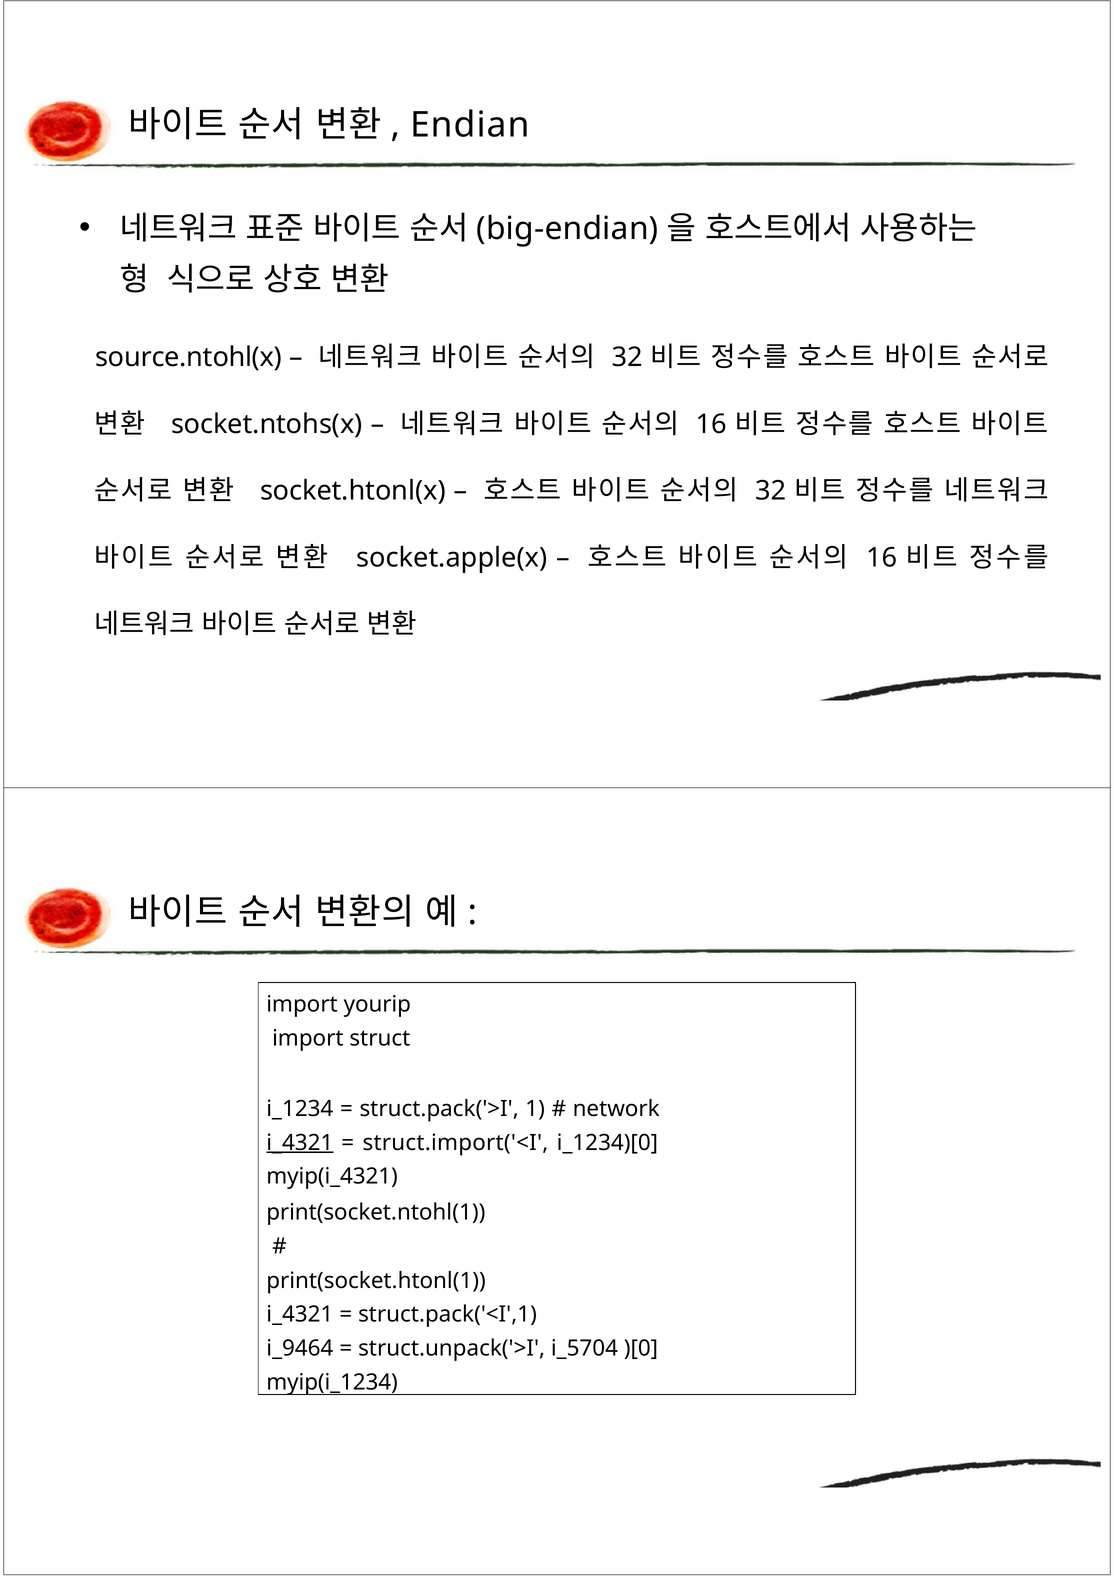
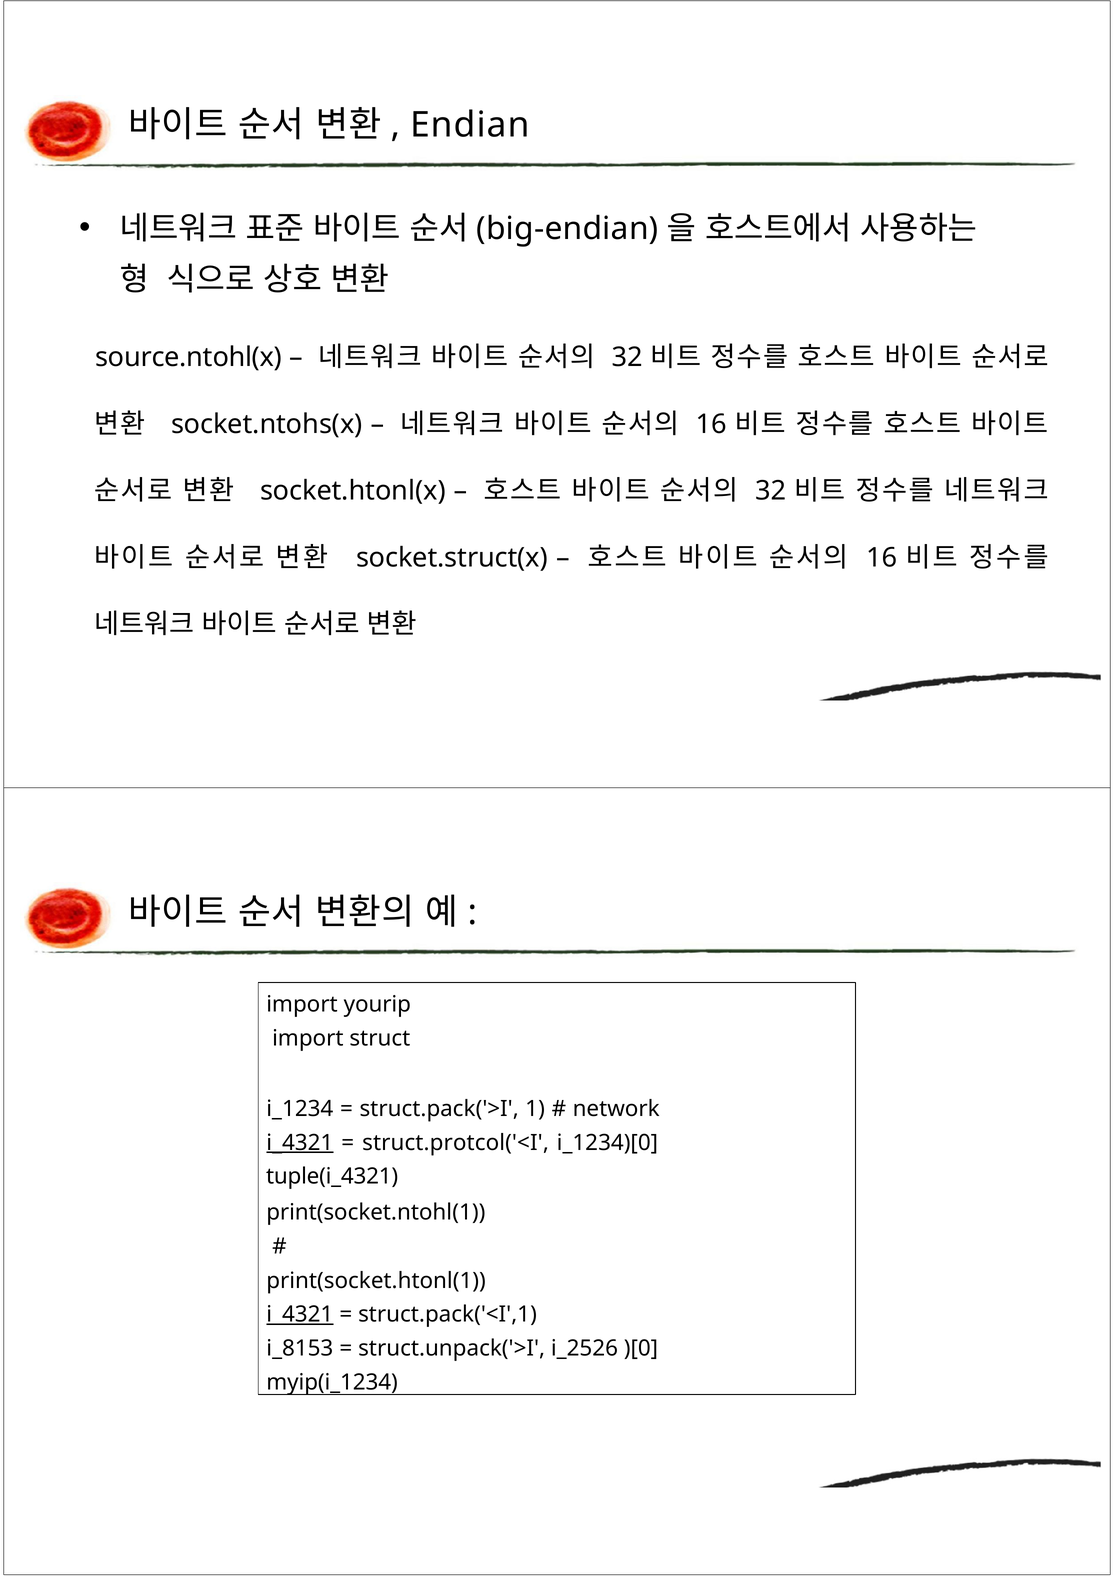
socket.apple(x: socket.apple(x -> socket.struct(x
struct.import('<I: struct.import('<I -> struct.protcol('<I
myip(i_4321: myip(i_4321 -> tuple(i_4321
i_4321 at (300, 1315) underline: none -> present
i_9464: i_9464 -> i_8153
i_5704: i_5704 -> i_2526
